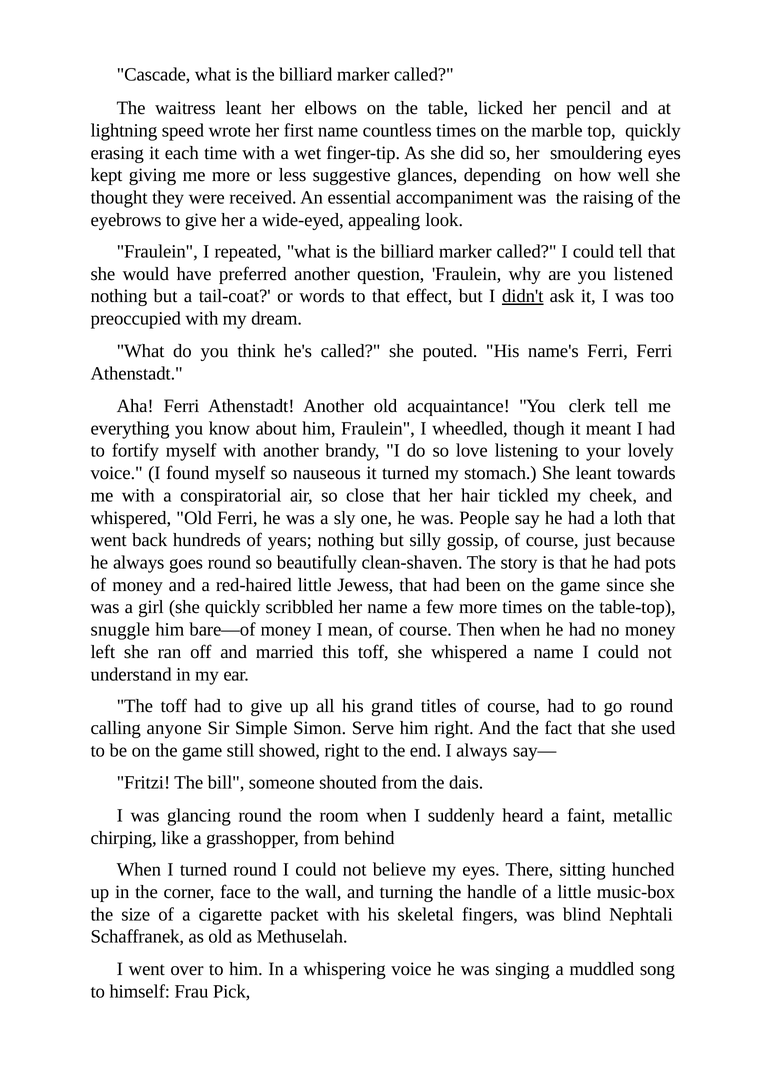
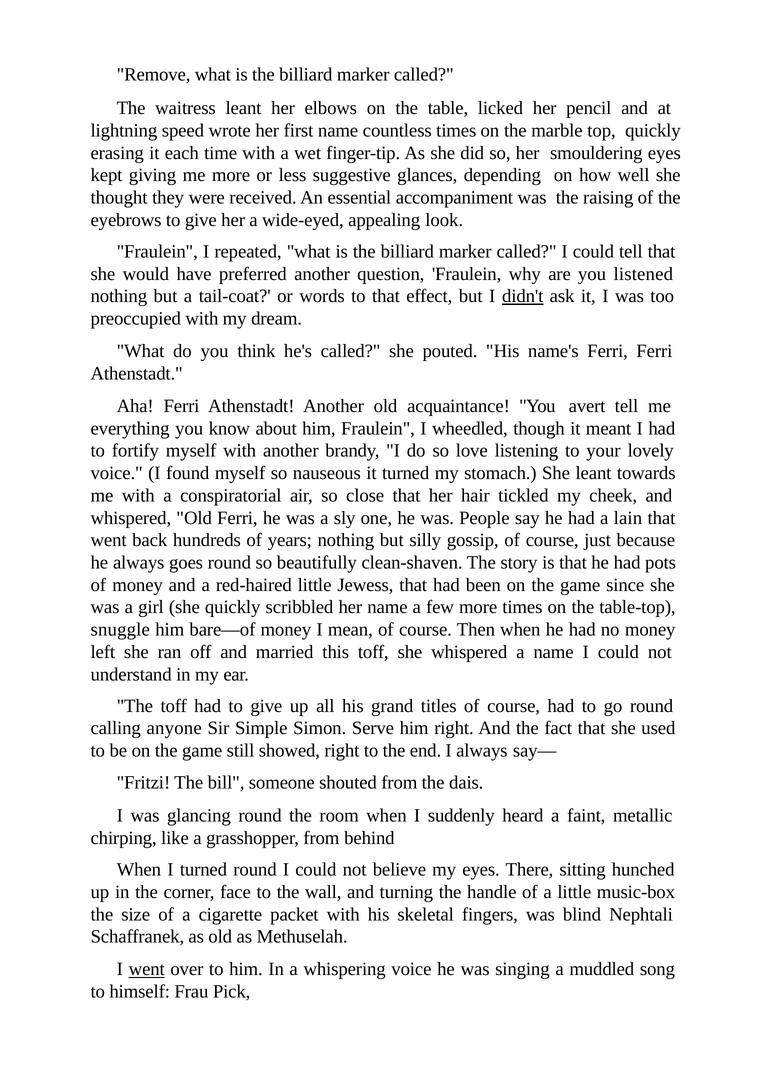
Cascade: Cascade -> Remove
clerk: clerk -> avert
loth: loth -> lain
went at (147, 970) underline: none -> present
